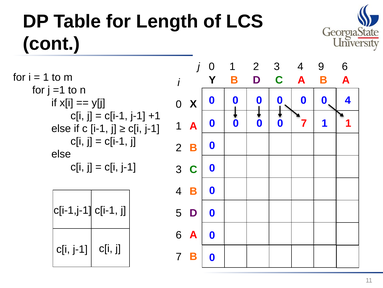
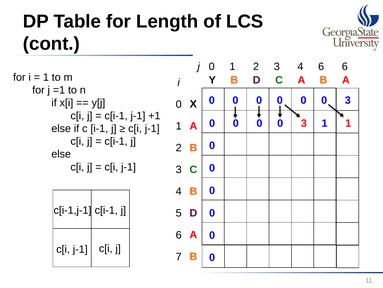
4 9: 9 -> 6
4 at (348, 100): 4 -> 3
7 at (304, 123): 7 -> 3
